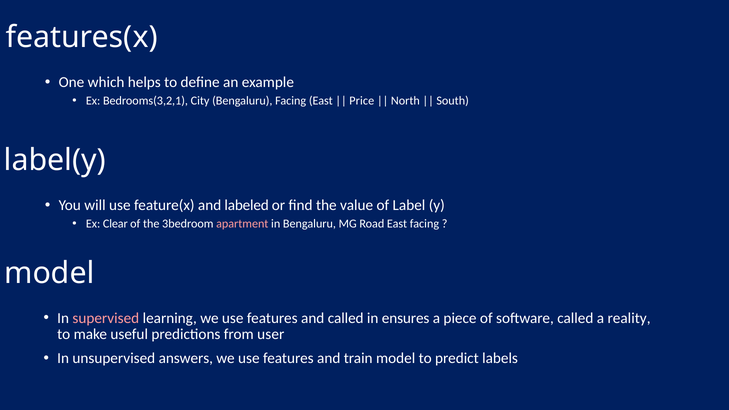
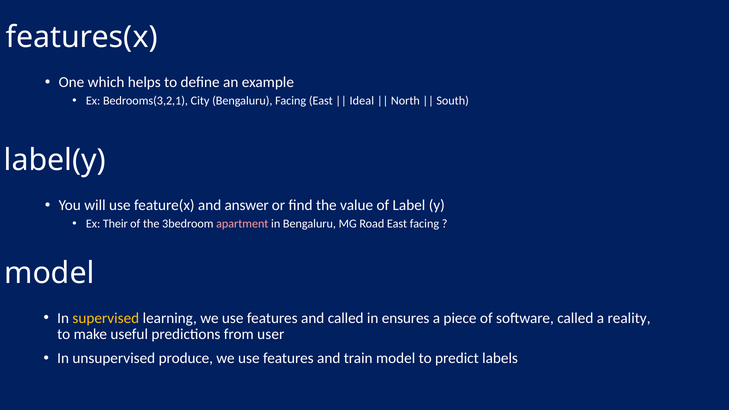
Price: Price -> Ideal
labeled: labeled -> answer
Clear: Clear -> Their
supervised colour: pink -> yellow
answers: answers -> produce
